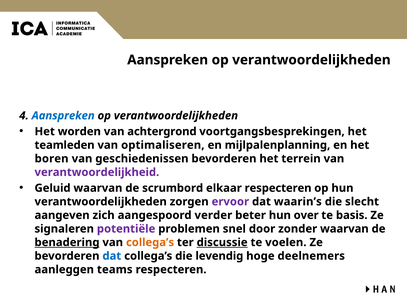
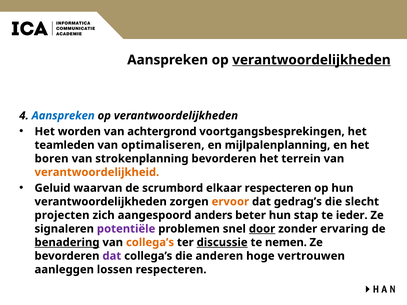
verantwoordelijkheden at (311, 60) underline: none -> present
geschiedenissen: geschiedenissen -> strokenplanning
verantwoordelijkheid colour: purple -> orange
ervoor colour: purple -> orange
waarin’s: waarin’s -> gedrag’s
aangeven: aangeven -> projecten
verder: verder -> anders
over: over -> stap
basis: basis -> ieder
door underline: none -> present
zonder waarvan: waarvan -> ervaring
voelen: voelen -> nemen
dat at (112, 256) colour: blue -> purple
levendig: levendig -> anderen
deelnemers: deelnemers -> vertrouwen
teams: teams -> lossen
